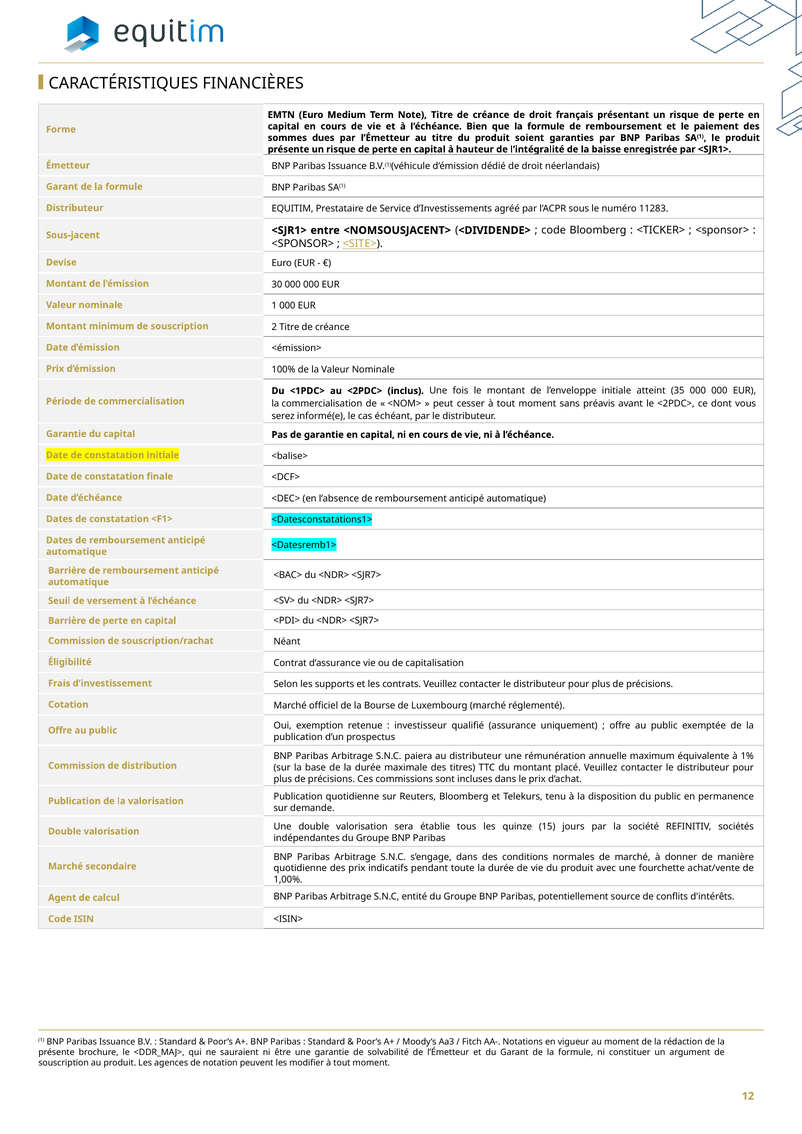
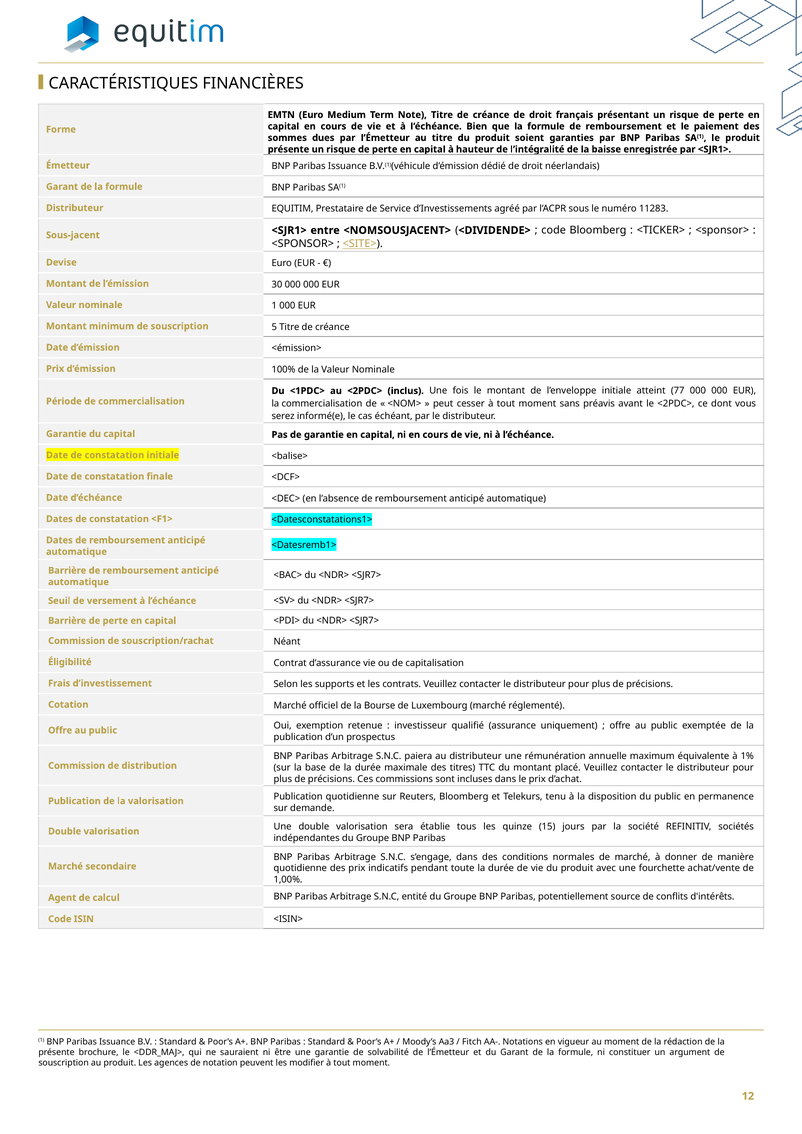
2: 2 -> 5
35: 35 -> 77
